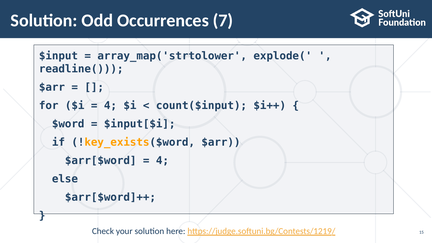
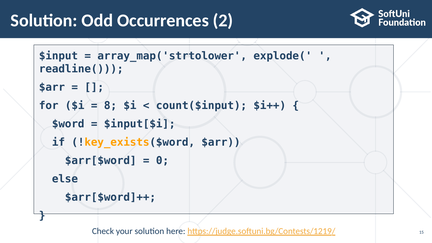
7: 7 -> 2
4 at (110, 106): 4 -> 8
4 at (162, 161): 4 -> 0
